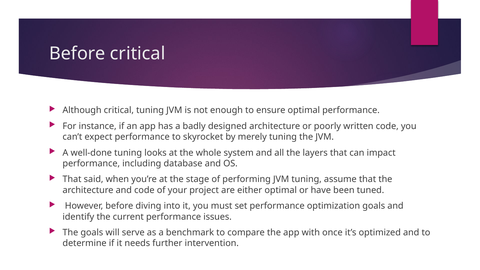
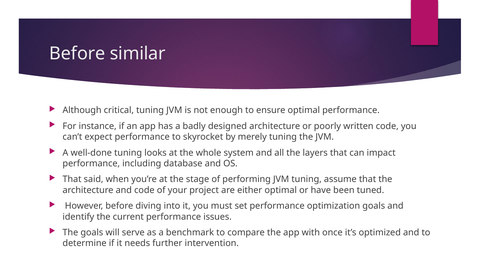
Before critical: critical -> similar
